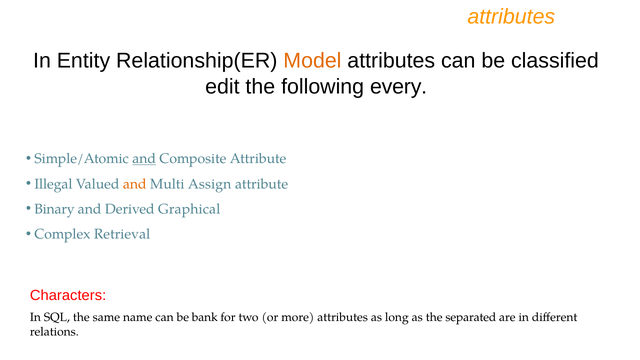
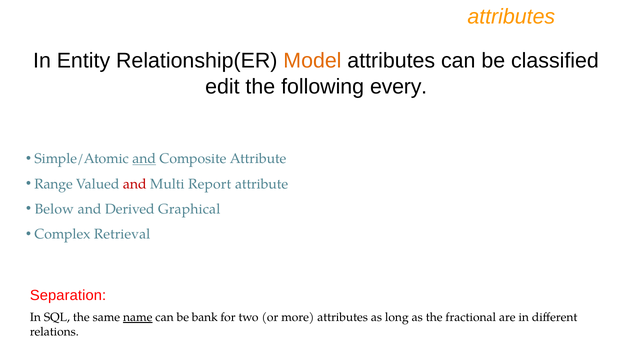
Illegal: Illegal -> Range
and at (135, 184) colour: orange -> red
Assign: Assign -> Report
Binary: Binary -> Below
Characters: Characters -> Separation
name underline: none -> present
separated: separated -> fractional
